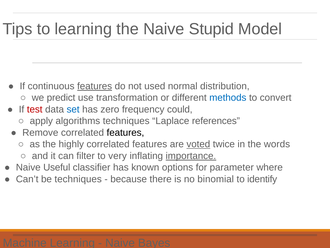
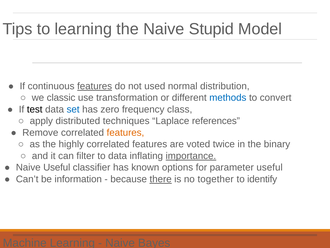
predict: predict -> classic
test colour: red -> black
could: could -> class
algorithms: algorithms -> distributed
features at (125, 132) colour: black -> orange
voted underline: present -> none
words: words -> binary
to very: very -> data
parameter where: where -> useful
be techniques: techniques -> information
there underline: none -> present
binomial: binomial -> together
